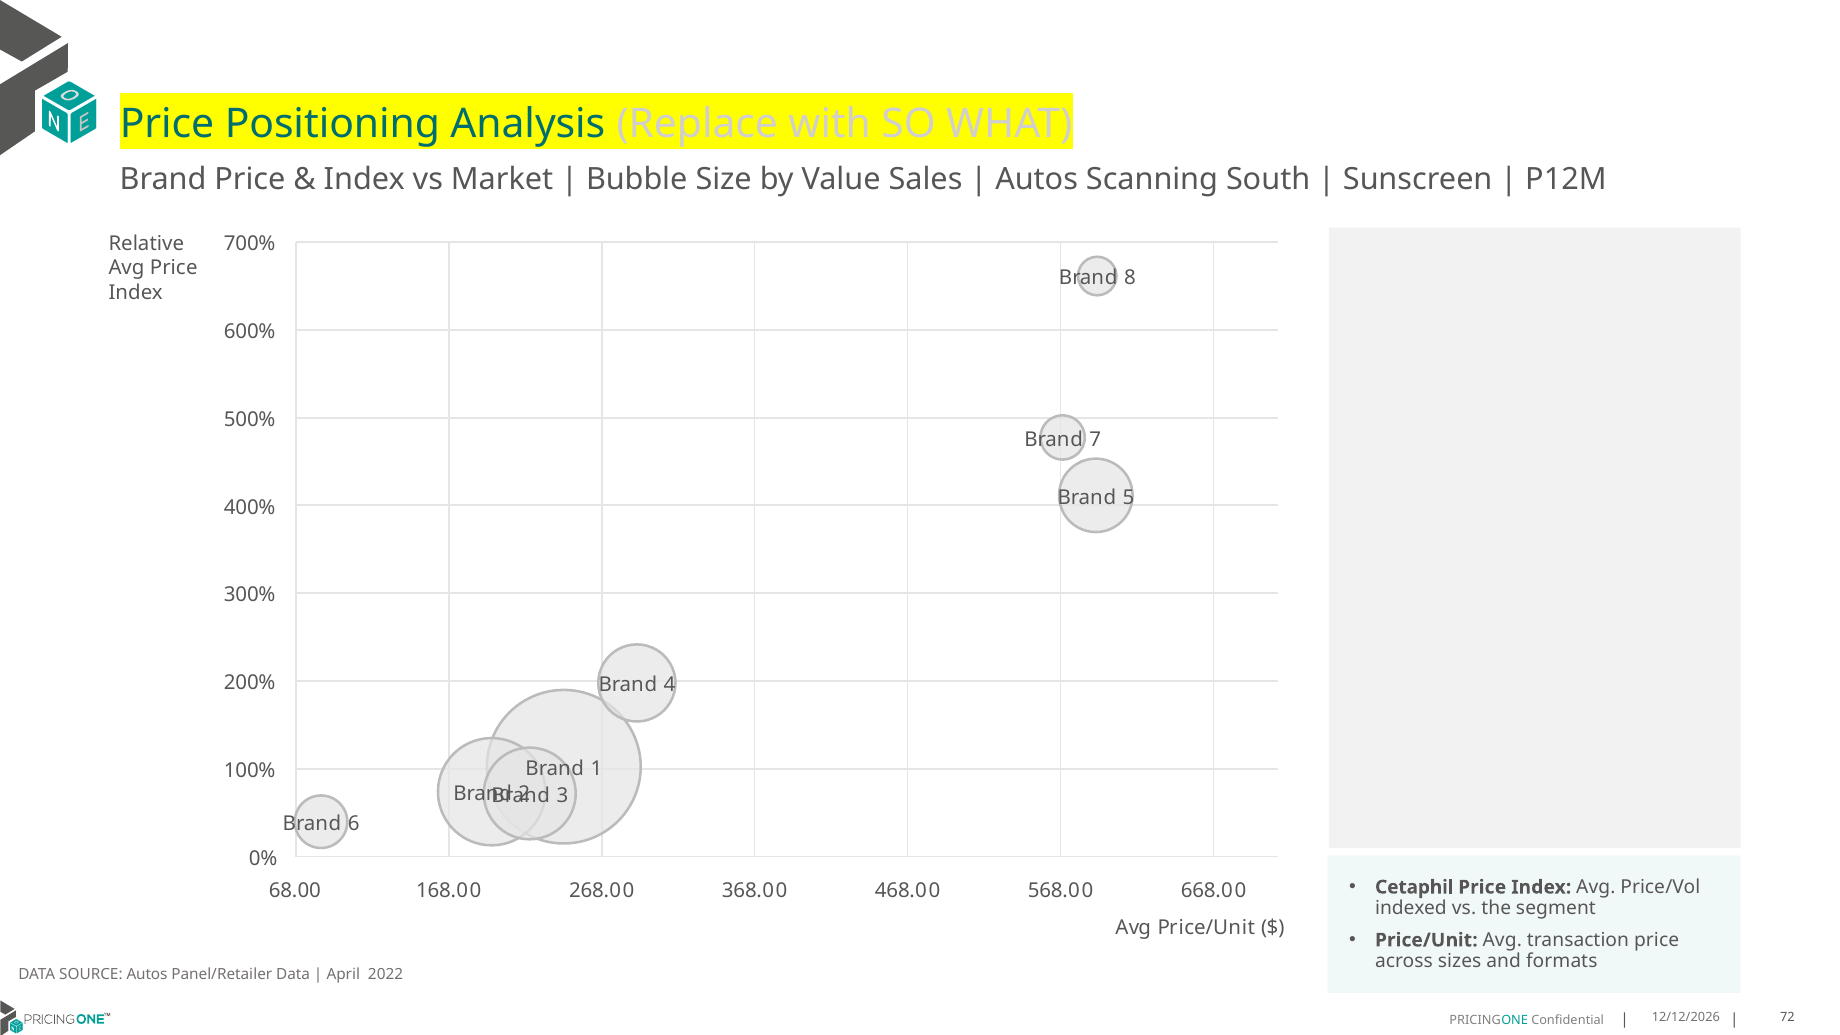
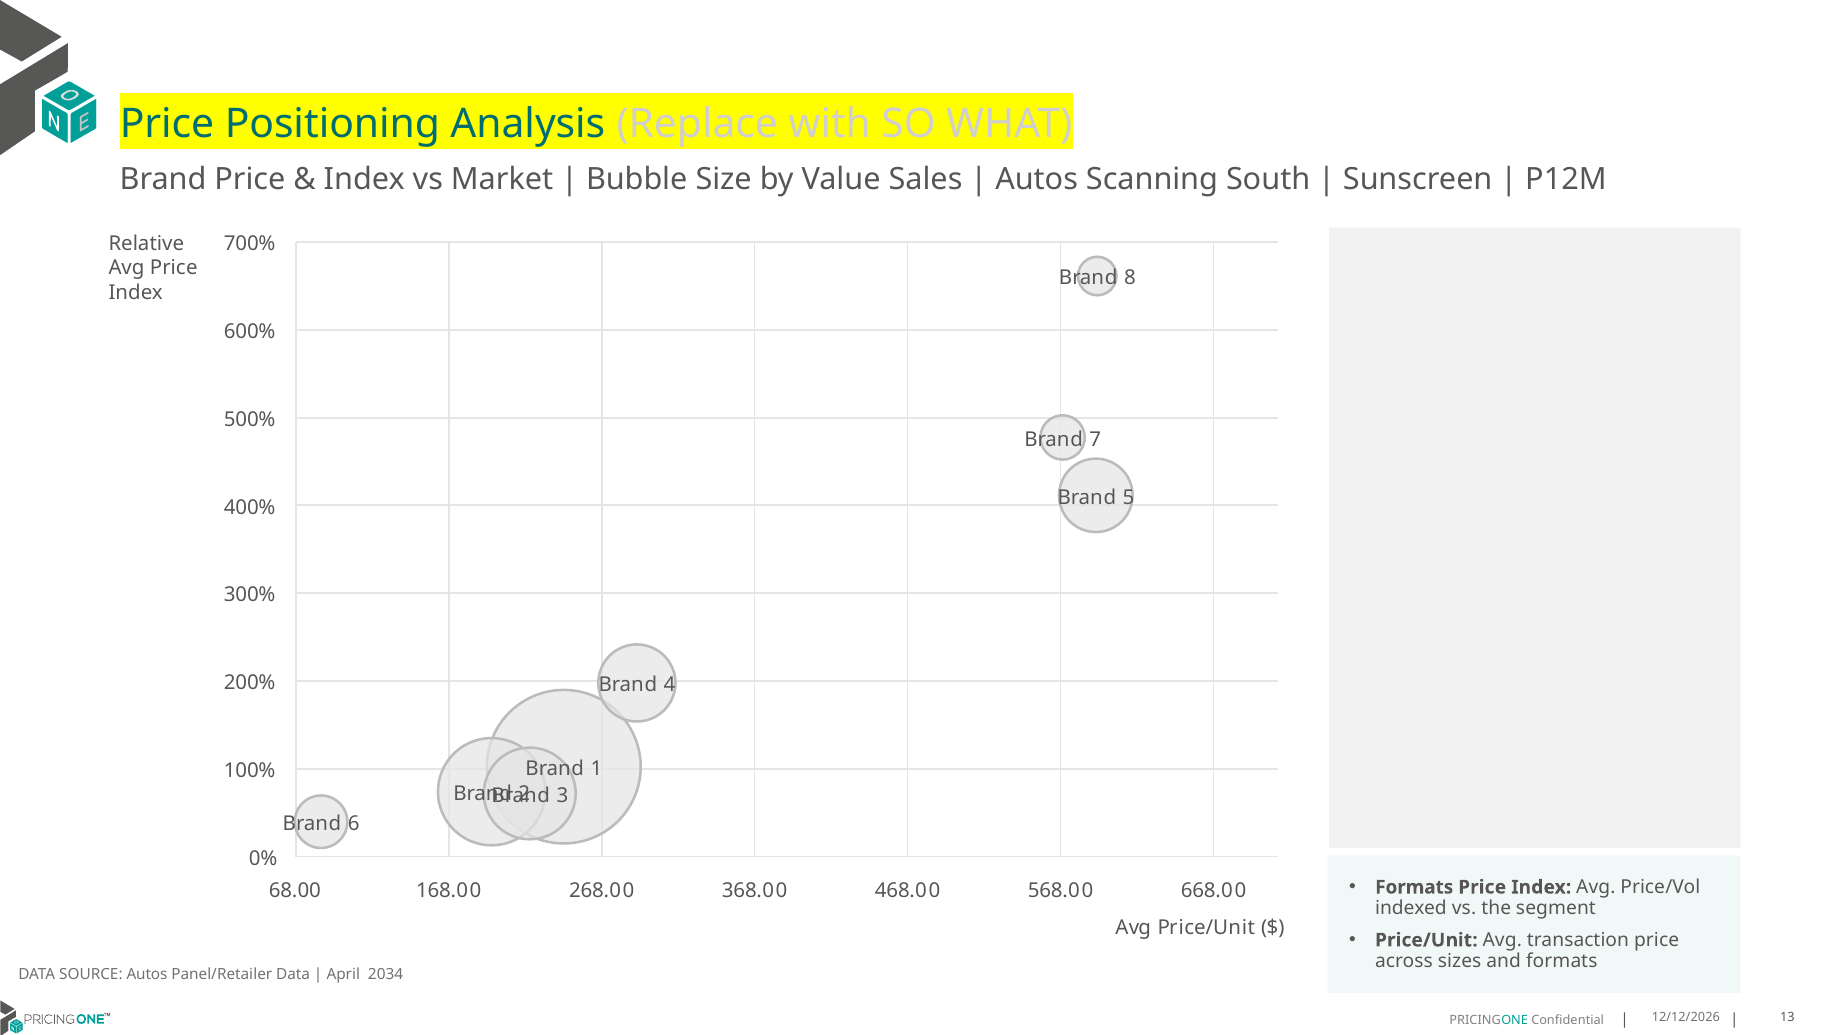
Cetaphil at (1414, 887): Cetaphil -> Formats
2022: 2022 -> 2034
72: 72 -> 13
